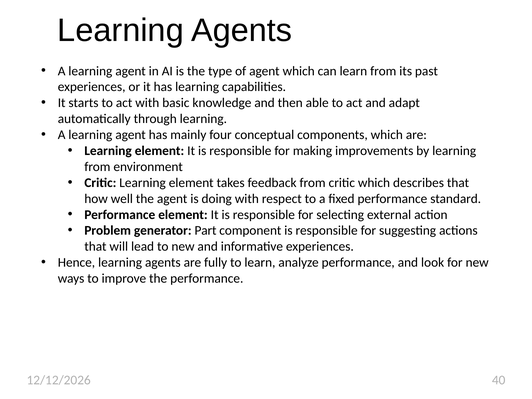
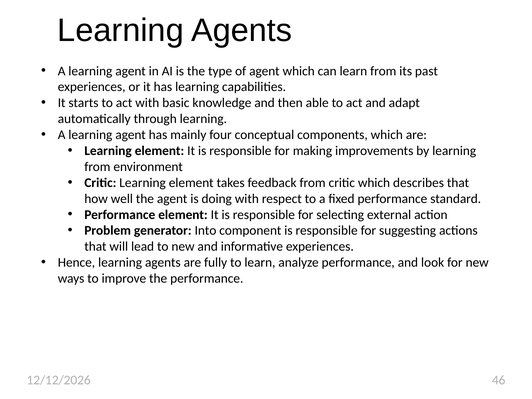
Part: Part -> Into
40: 40 -> 46
